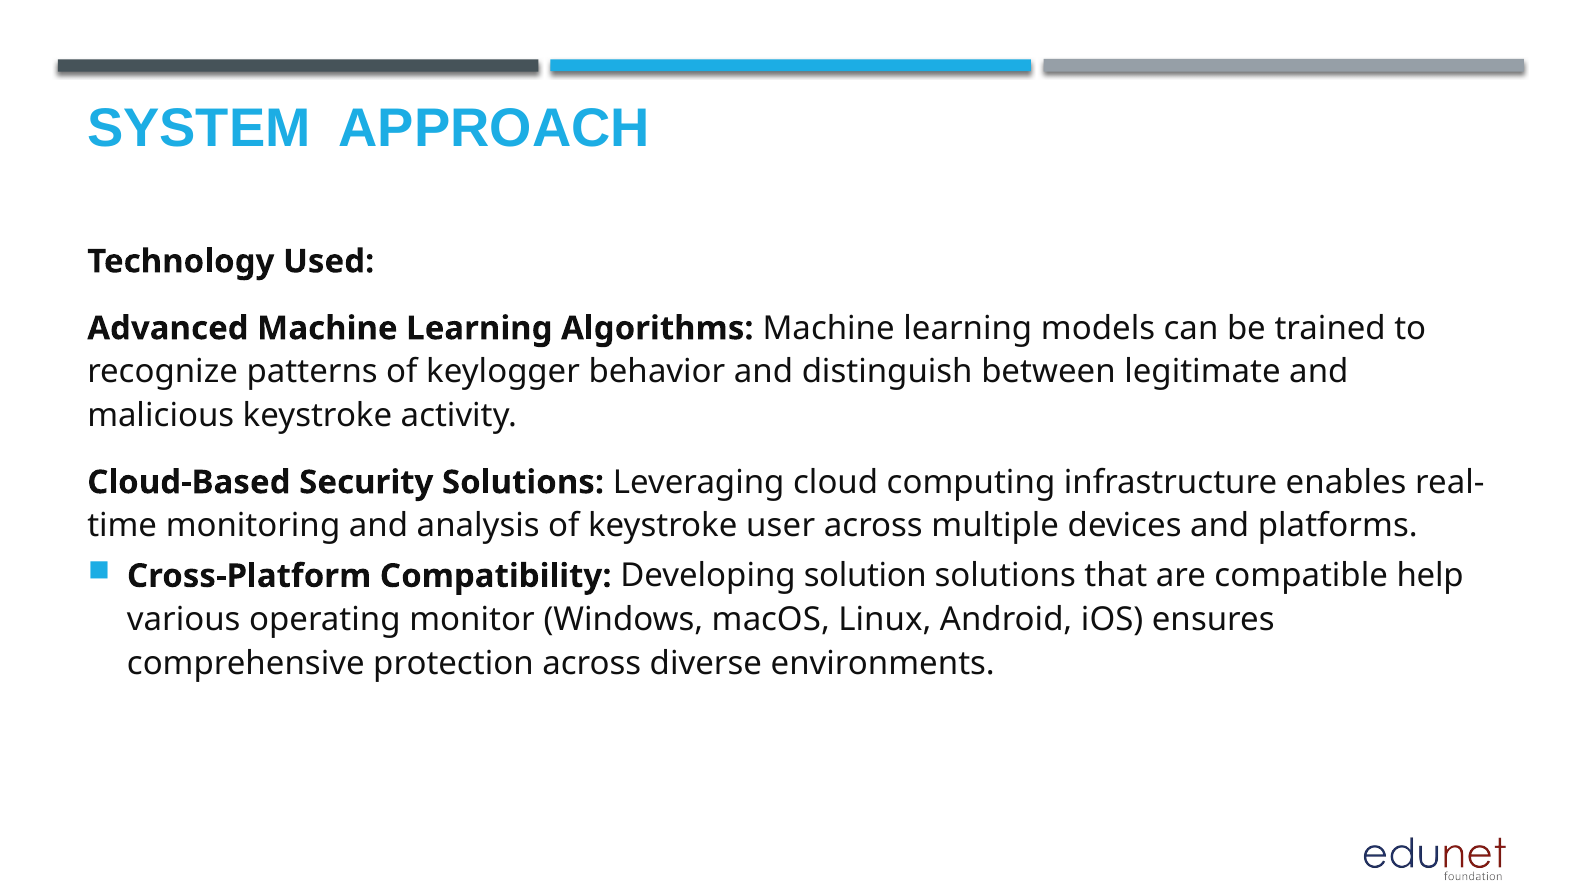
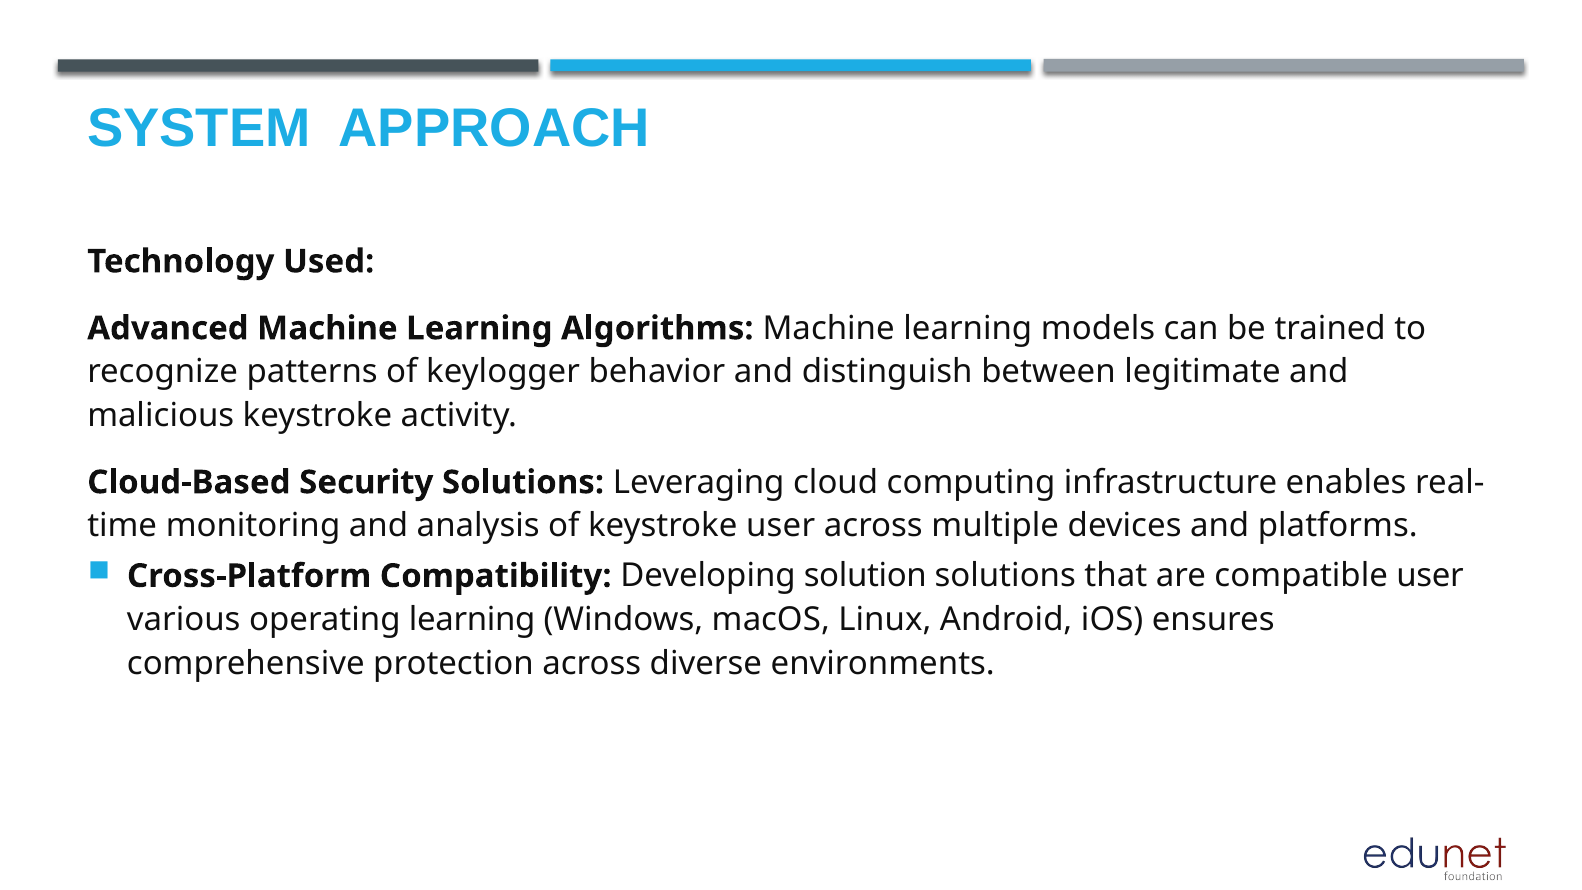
compatible help: help -> user
operating monitor: monitor -> learning
